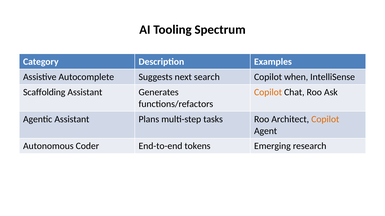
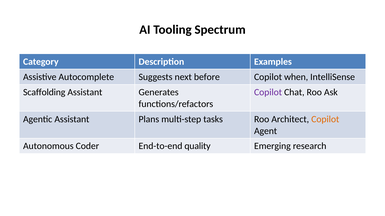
search: search -> before
Copilot at (268, 93) colour: orange -> purple
tokens: tokens -> quality
